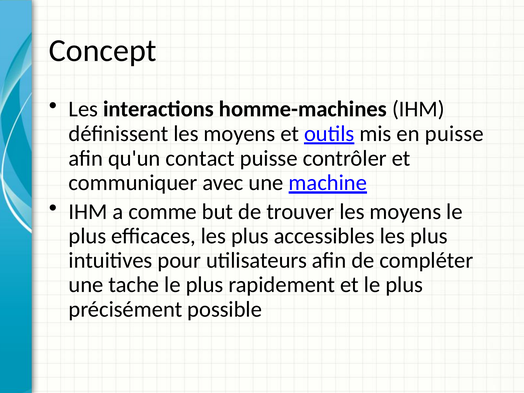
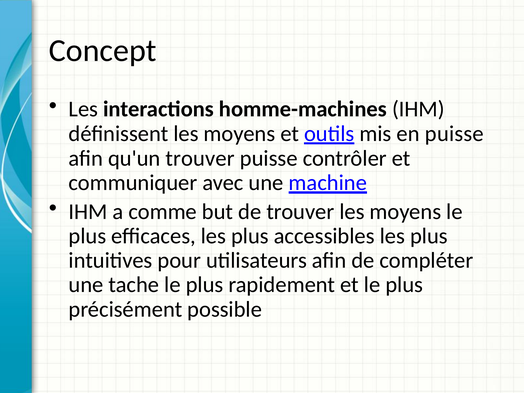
qu'un contact: contact -> trouver
